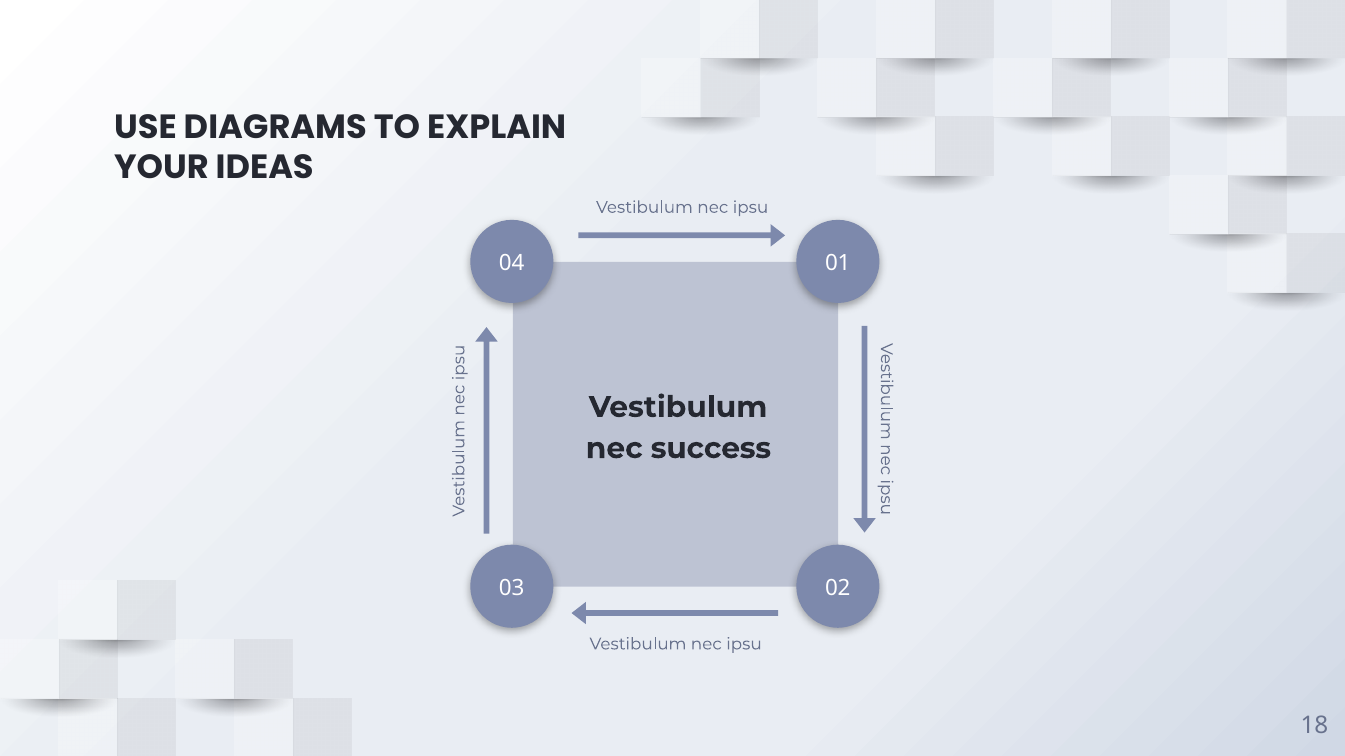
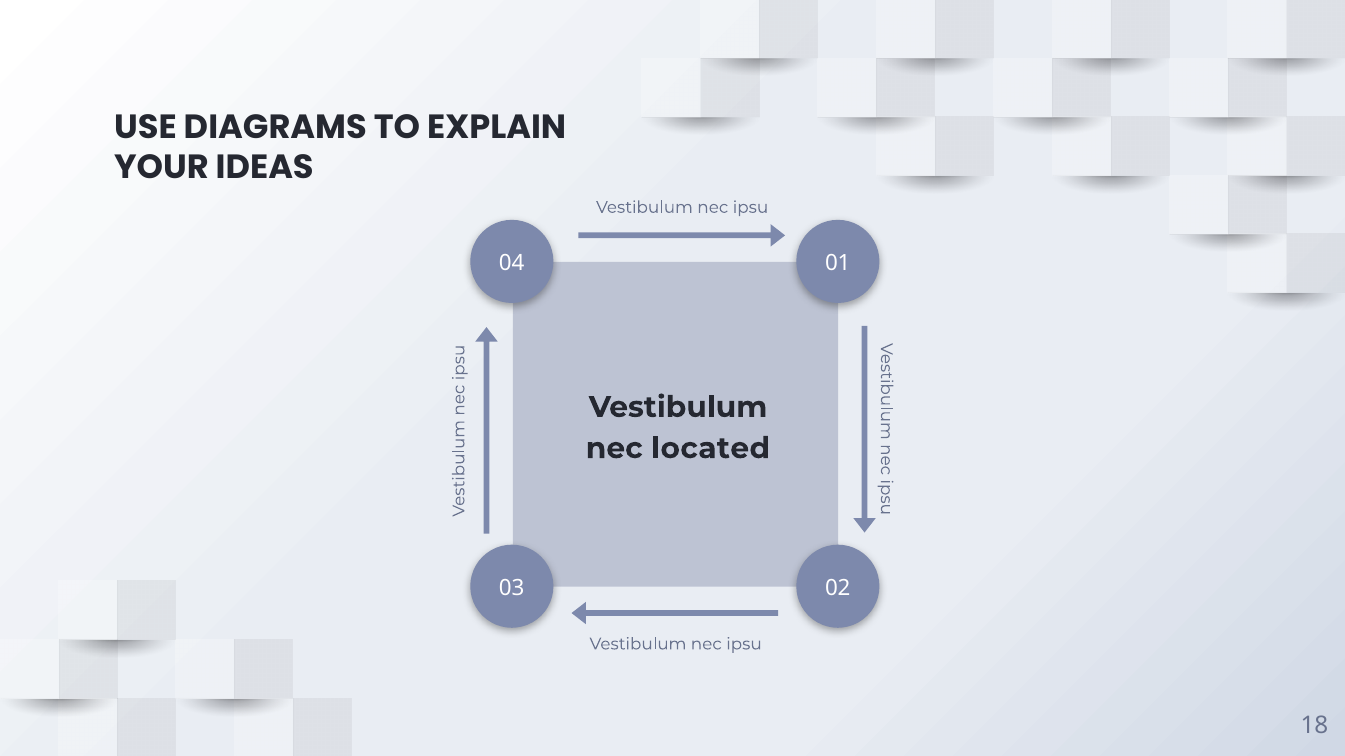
success: success -> located
